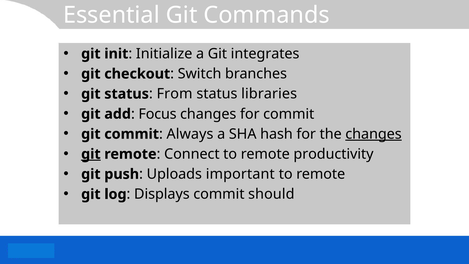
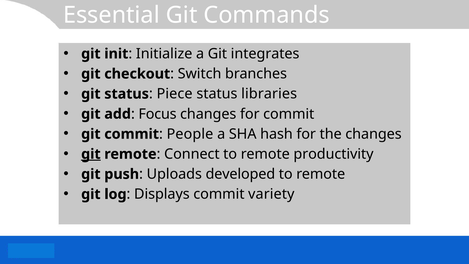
From: From -> Piece
Always: Always -> People
changes at (374, 134) underline: present -> none
important: important -> developed
should: should -> variety
